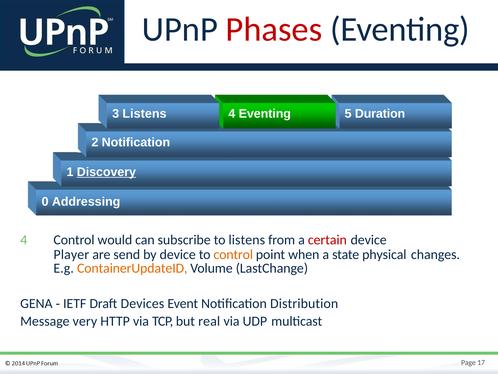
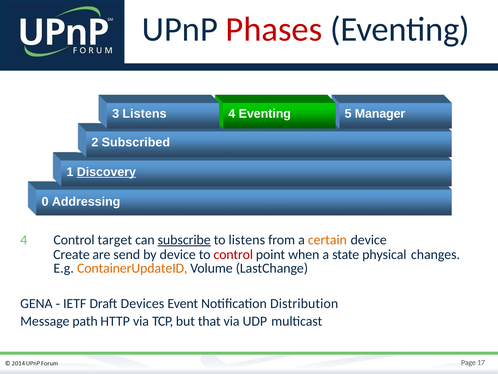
Duration: Duration -> Manager
2 Notification: Notification -> Subscribed
would: would -> target
subscribe underline: none -> present
certain colour: red -> orange
Player: Player -> Create
control at (233, 254) colour: orange -> red
very: very -> path
real: real -> that
